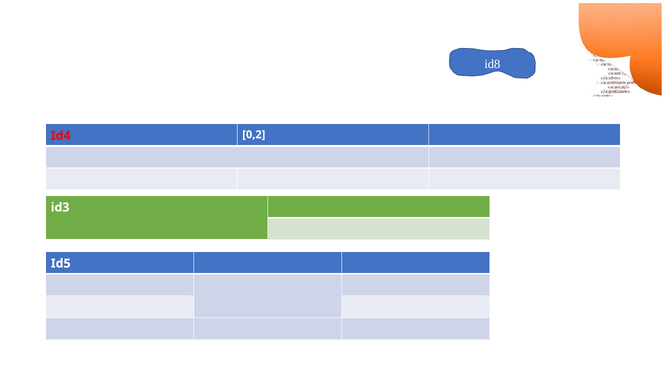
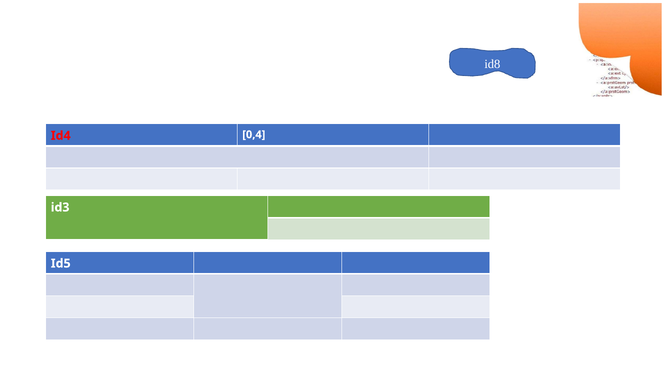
0,2: 0,2 -> 0,4
